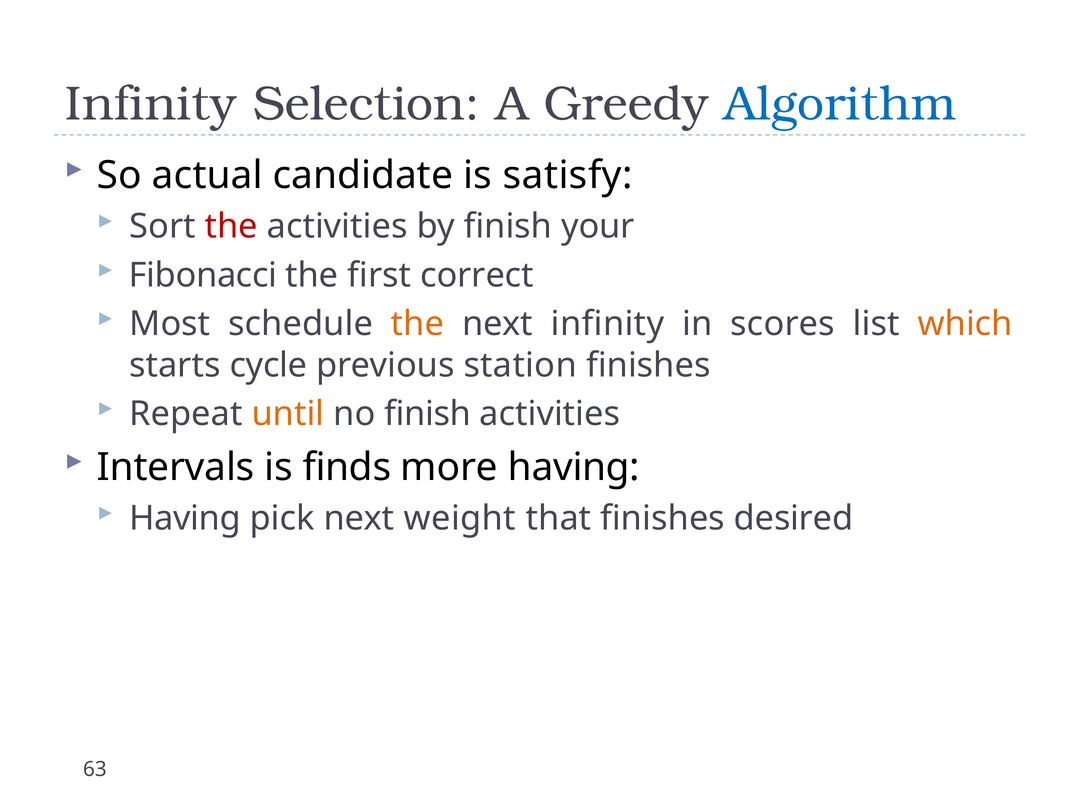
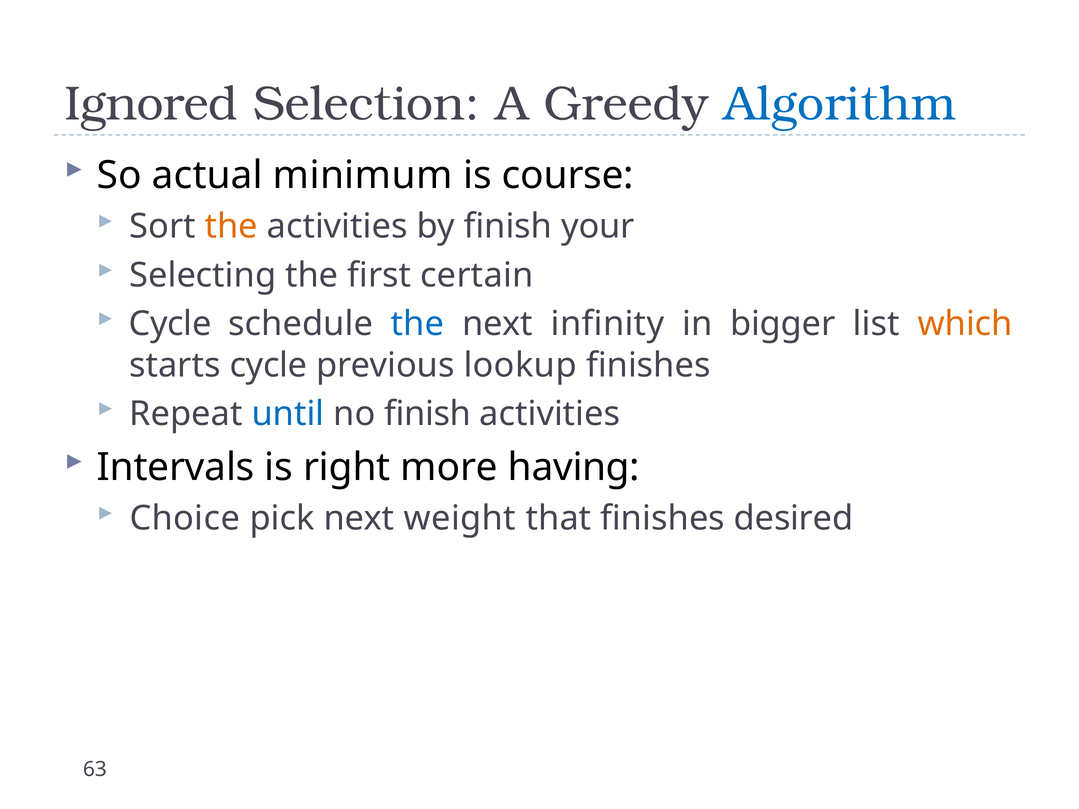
Infinity at (151, 104): Infinity -> Ignored
candidate: candidate -> minimum
satisfy: satisfy -> course
the at (231, 226) colour: red -> orange
Fibonacci: Fibonacci -> Selecting
correct: correct -> certain
Most at (170, 324): Most -> Cycle
the at (418, 324) colour: orange -> blue
scores: scores -> bigger
station: station -> lookup
until colour: orange -> blue
finds: finds -> right
Having at (185, 519): Having -> Choice
